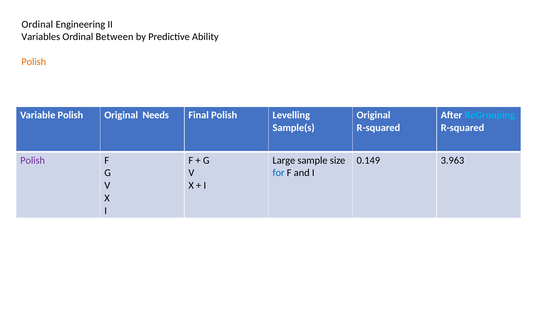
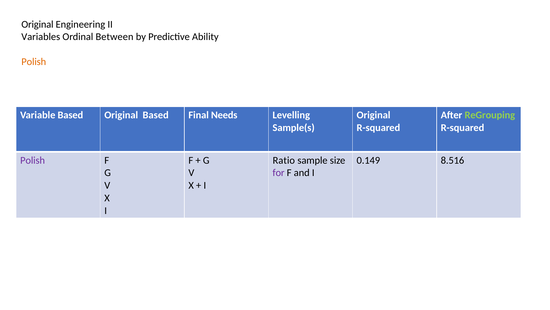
Ordinal at (37, 24): Ordinal -> Original
Variable Polish: Polish -> Based
Original Needs: Needs -> Based
Final Polish: Polish -> Needs
ReGrouping colour: light blue -> light green
Large: Large -> Ratio
3.963: 3.963 -> 8.516
for colour: blue -> purple
